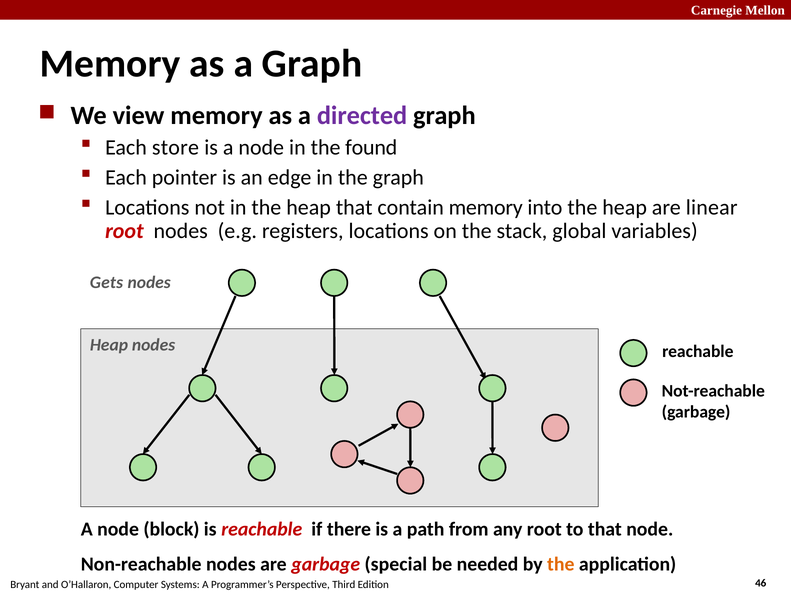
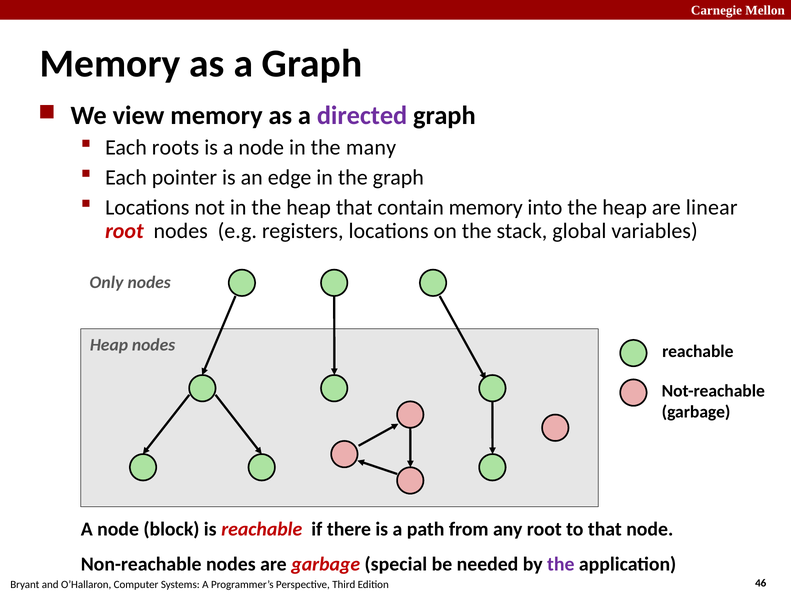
store: store -> roots
found: found -> many
Gets: Gets -> Only
the at (561, 564) colour: orange -> purple
